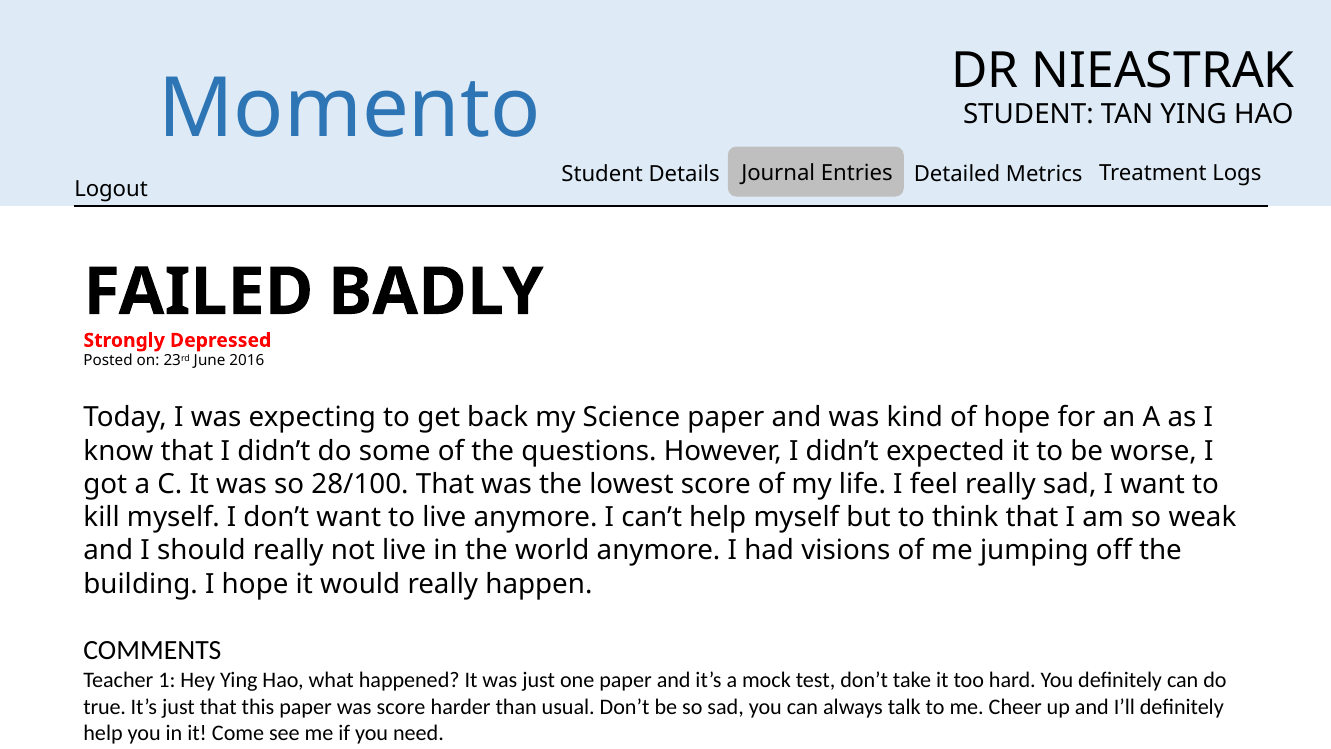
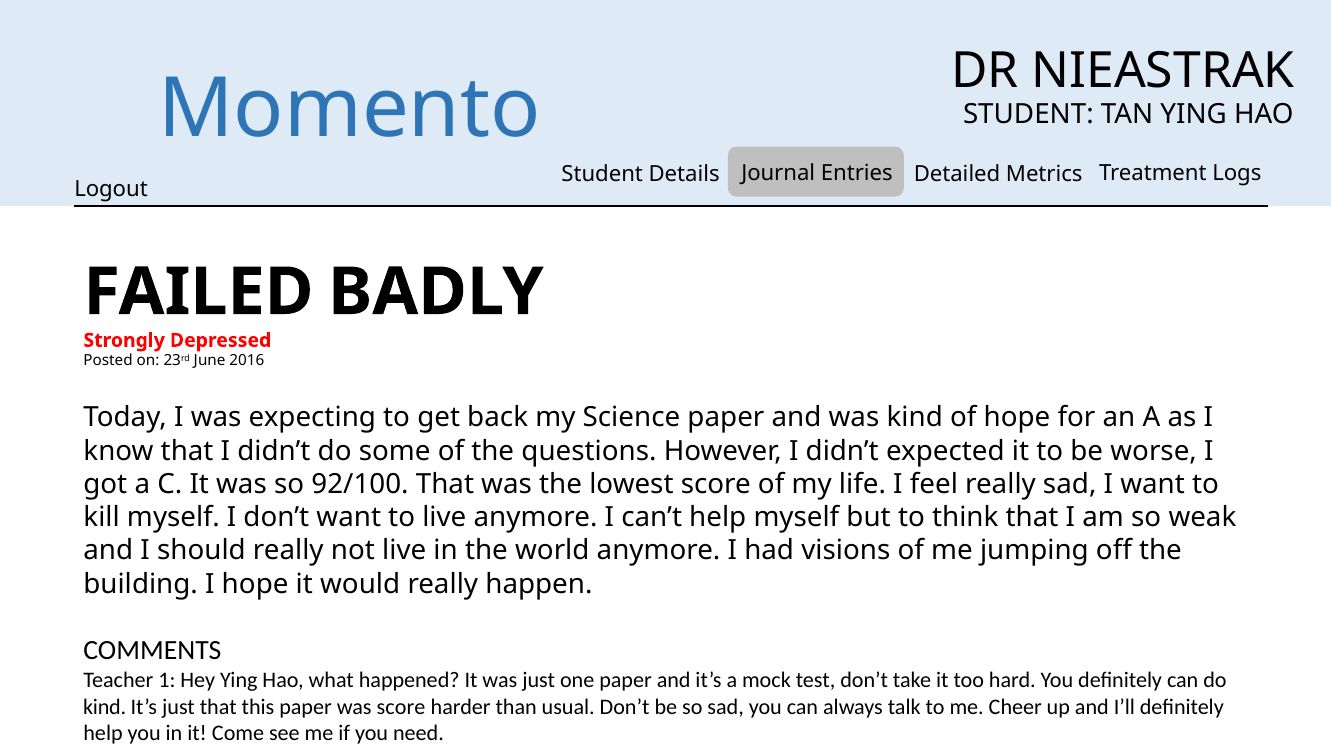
28/100: 28/100 -> 92/100
true at (105, 707): true -> kind
